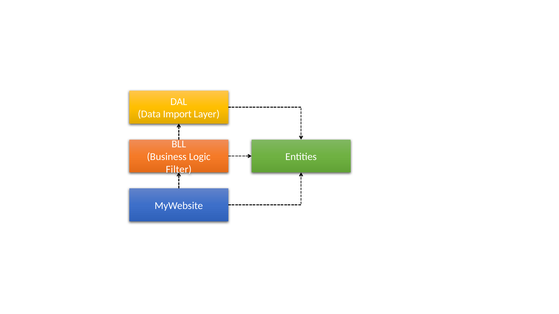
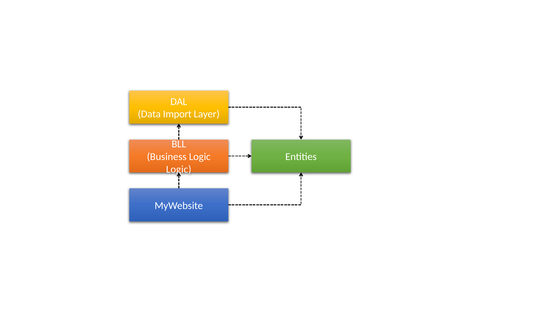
Filter at (179, 170): Filter -> Logic
